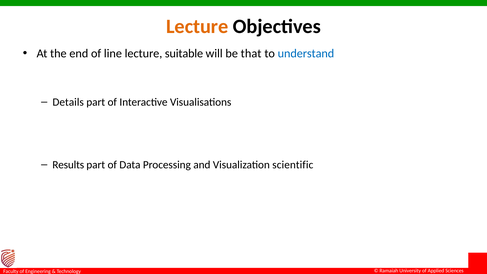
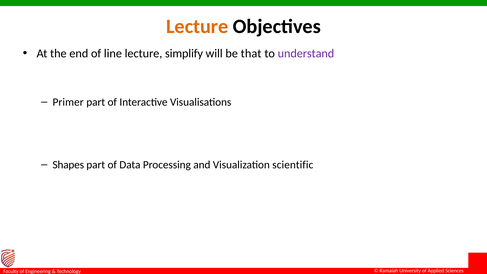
suitable: suitable -> simplify
understand colour: blue -> purple
Details: Details -> Primer
Results: Results -> Shapes
